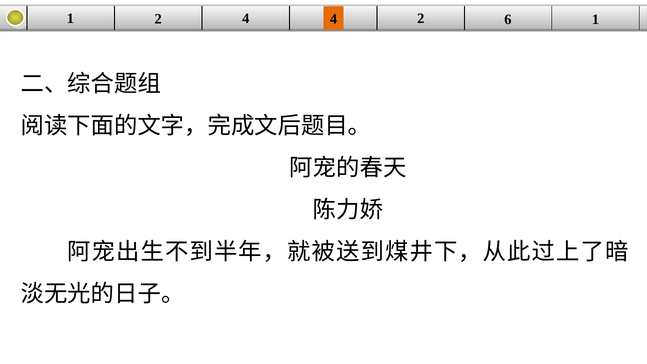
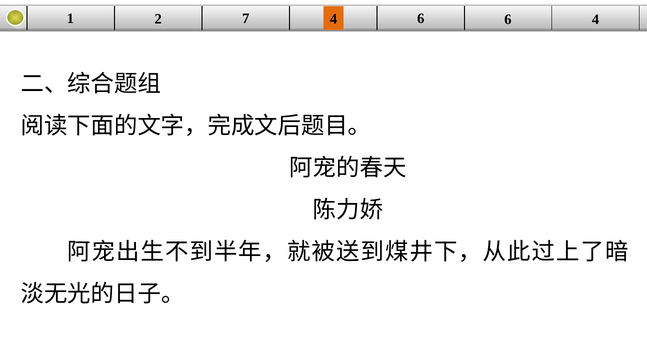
2 4: 4 -> 7
4 2: 2 -> 6
6 1: 1 -> 4
